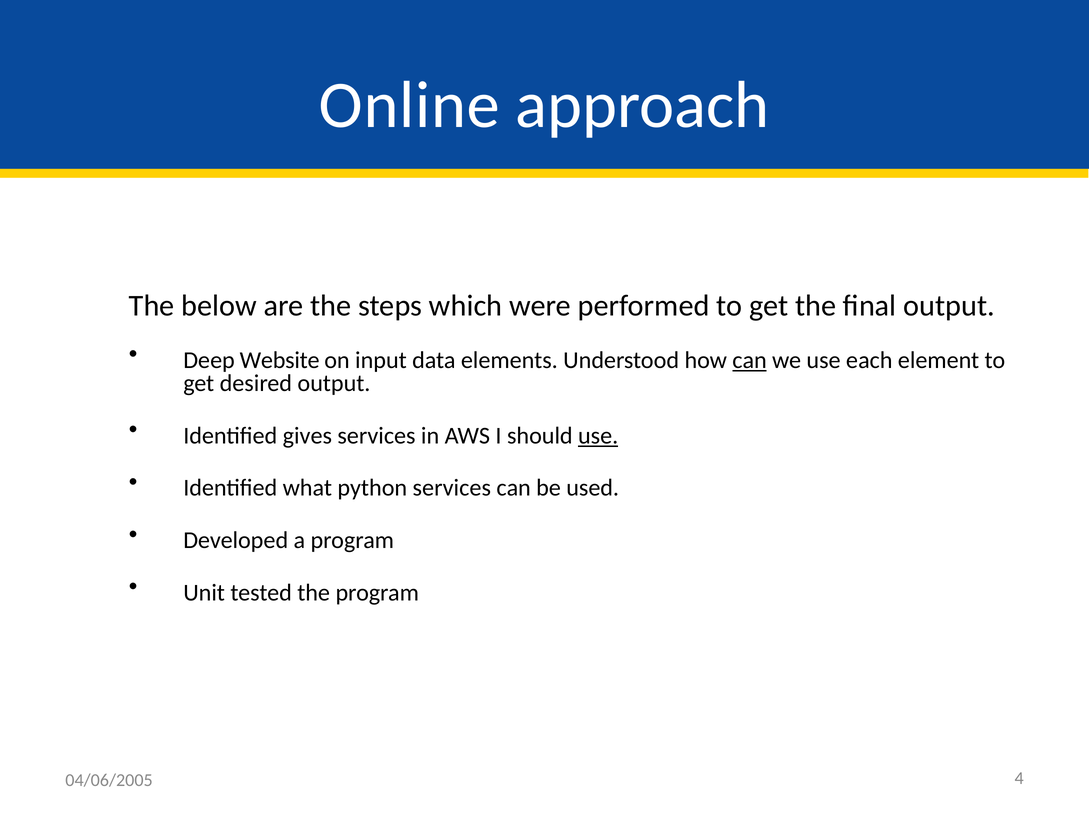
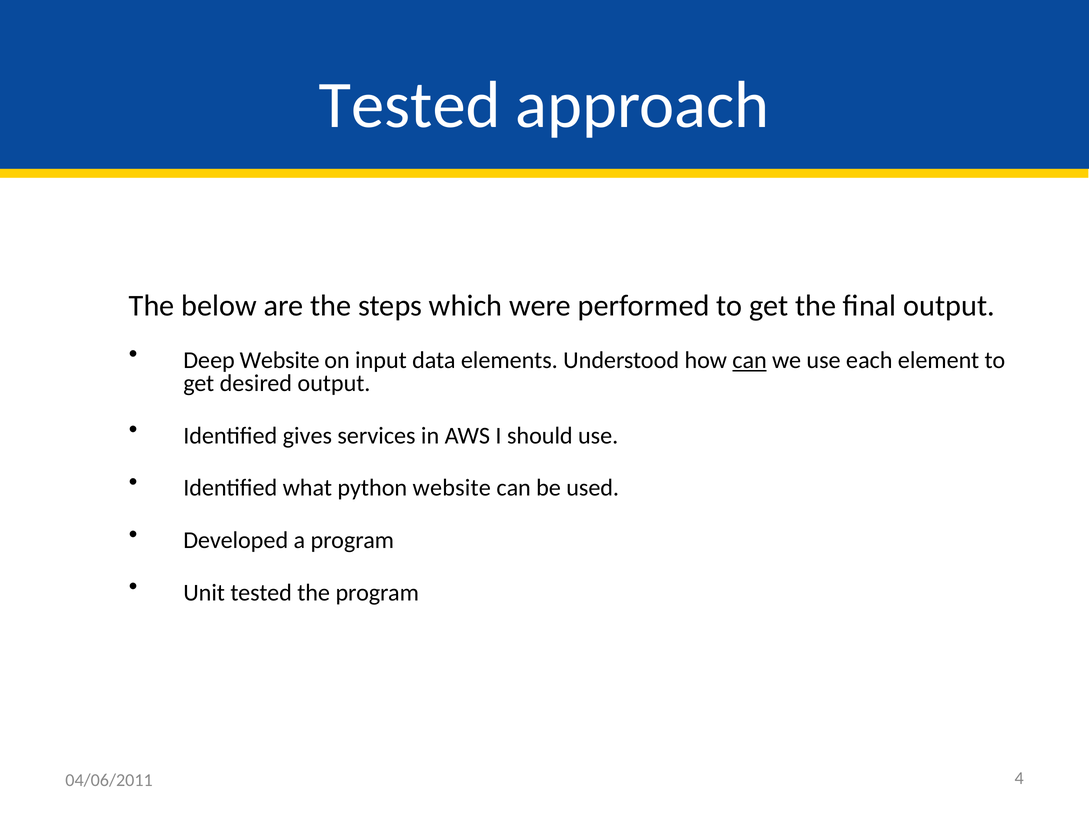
Online at (409, 105): Online -> Tested
use at (598, 436) underline: present -> none
python services: services -> website
04/06/2005: 04/06/2005 -> 04/06/2011
